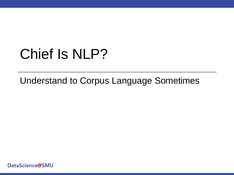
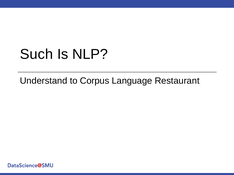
Chief: Chief -> Such
Sometimes: Sometimes -> Restaurant
